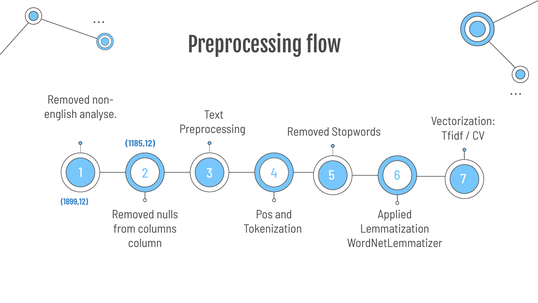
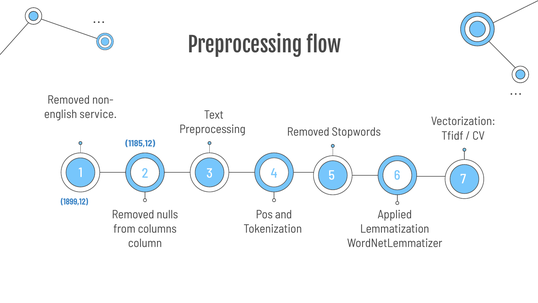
analyse: analyse -> service
